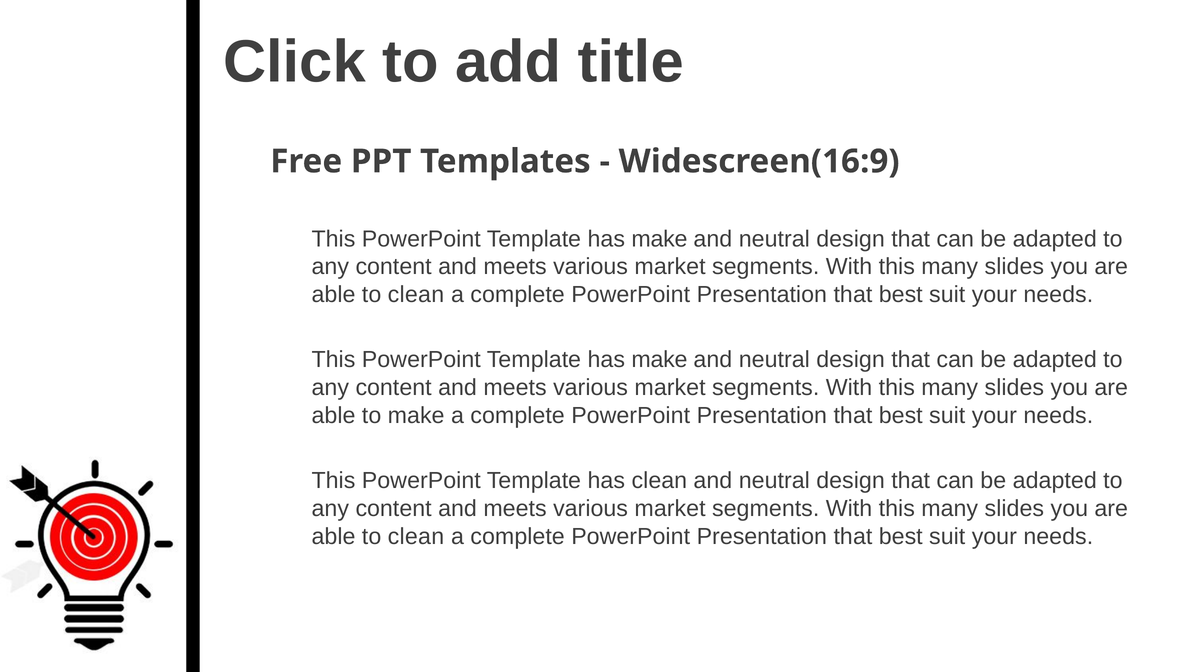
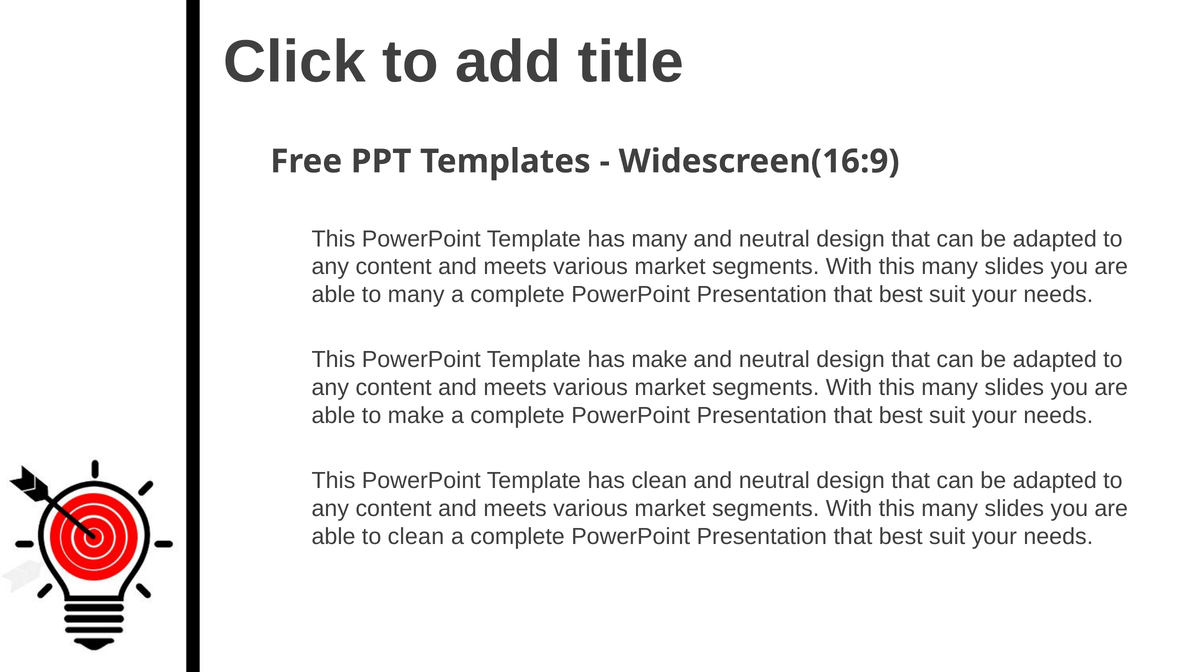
make at (659, 239): make -> many
clean at (416, 295): clean -> many
